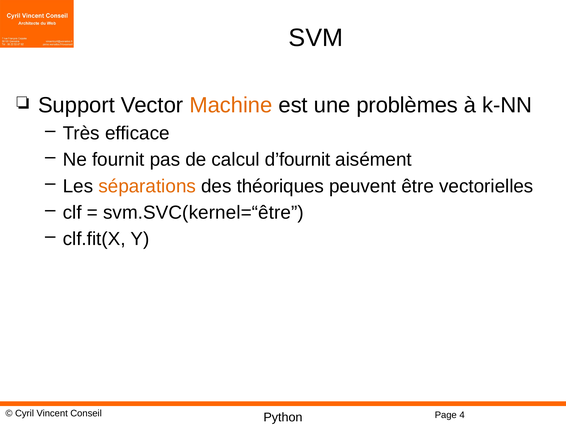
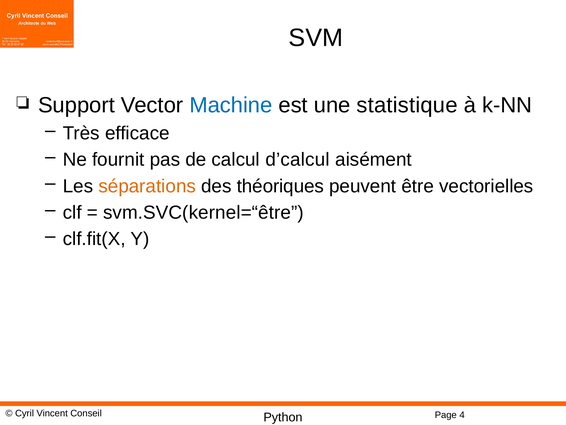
Machine colour: orange -> blue
problèmes: problèmes -> statistique
d’fournit: d’fournit -> d’calcul
